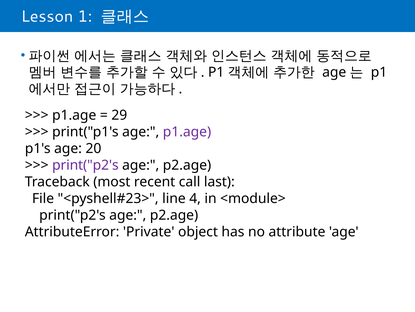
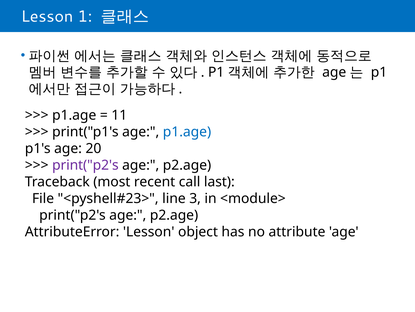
29: 29 -> 11
p1.age at (187, 132) colour: purple -> blue
4: 4 -> 3
AttributeError Private: Private -> Lesson
